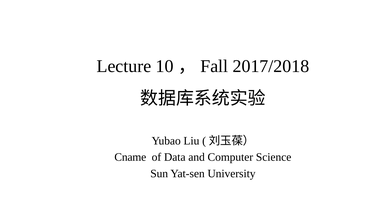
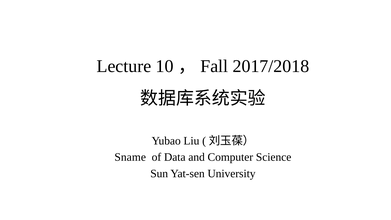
Cname: Cname -> Sname
